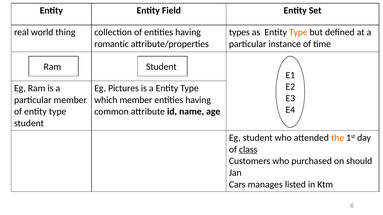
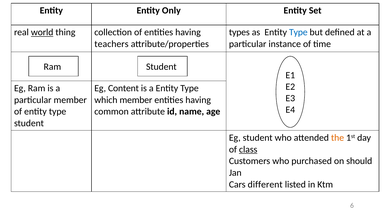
Field: Field -> Only
world underline: none -> present
Type at (298, 32) colour: orange -> blue
romantic: romantic -> teachers
Pictures: Pictures -> Content
manages: manages -> different
